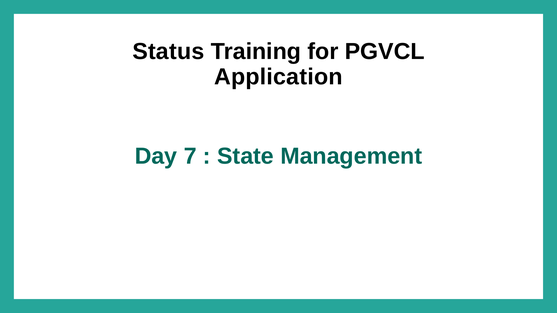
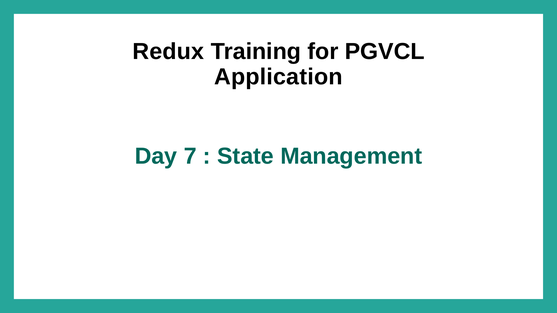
Status: Status -> Redux
